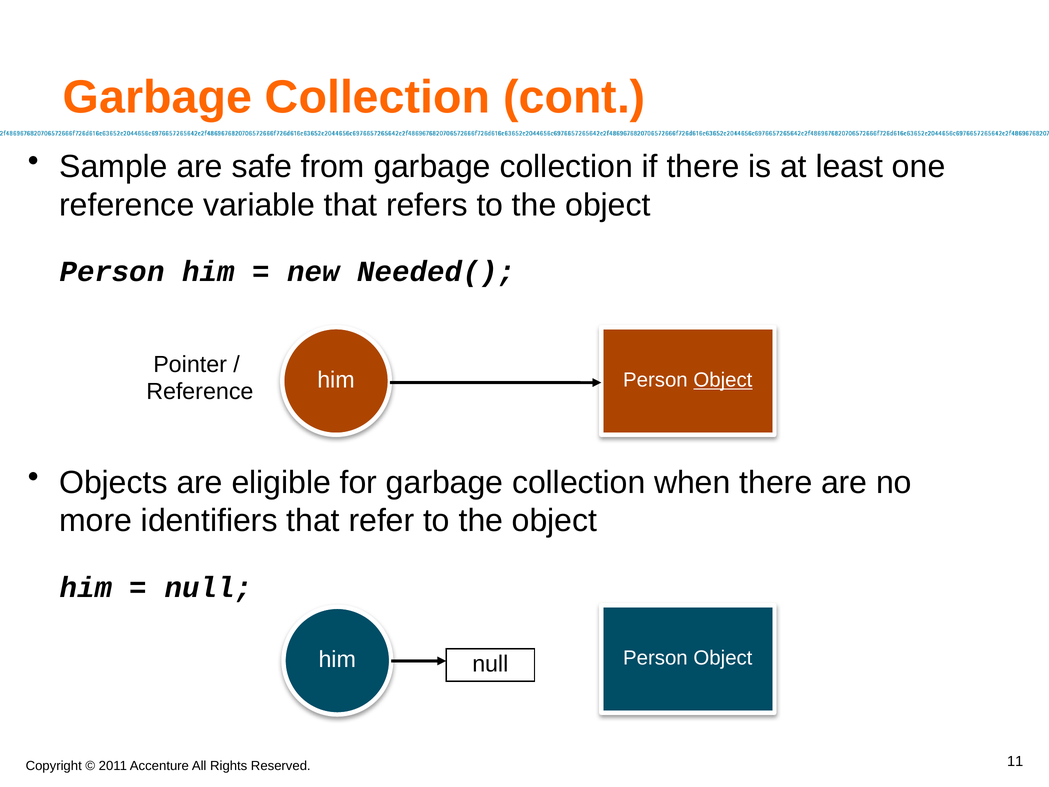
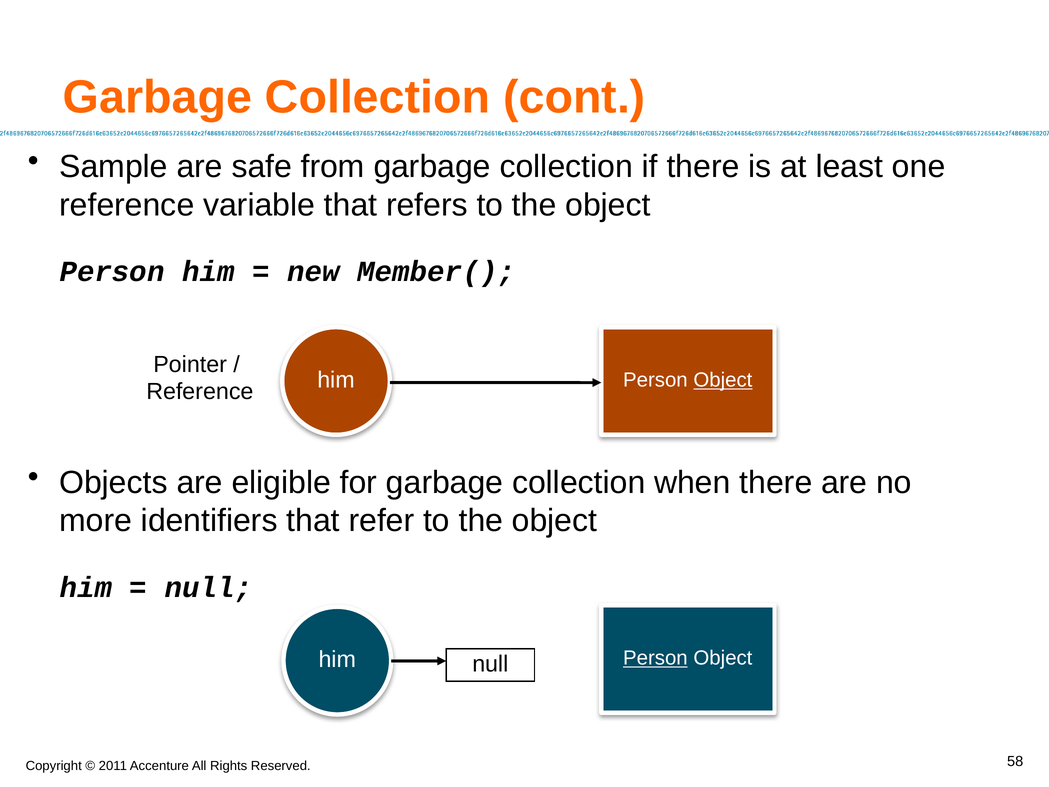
Needed(: Needed( -> Member(
Person at (655, 658) underline: none -> present
11: 11 -> 58
